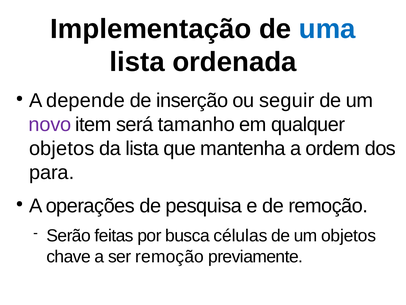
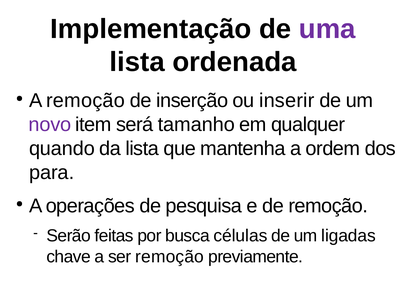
uma colour: blue -> purple
A depende: depende -> remoção
seguir: seguir -> inserir
objetos at (62, 148): objetos -> quando
um objetos: objetos -> ligadas
